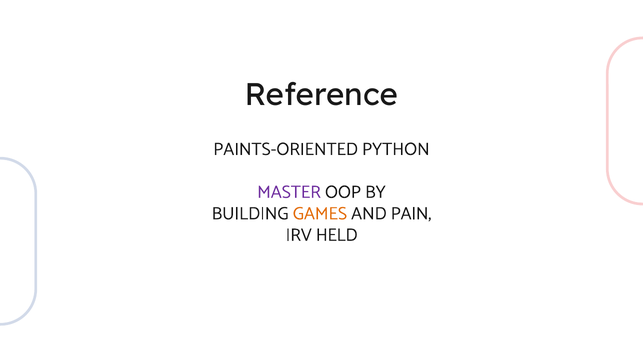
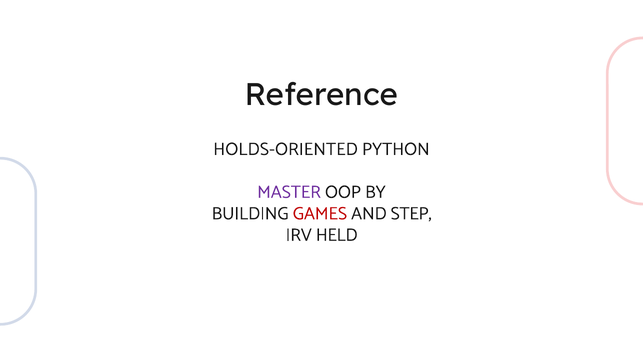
PAINTS-ORIENTED: PAINTS-ORIENTED -> HOLDS-ORIENTED
GAMES colour: orange -> red
PAIN: PAIN -> STEP
